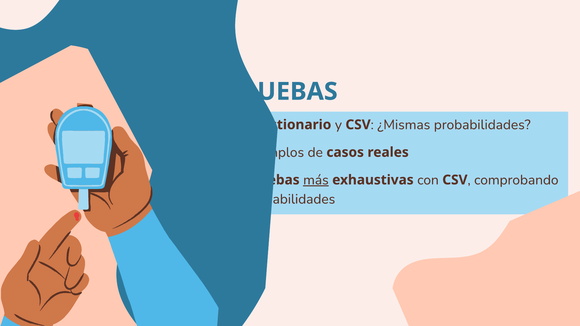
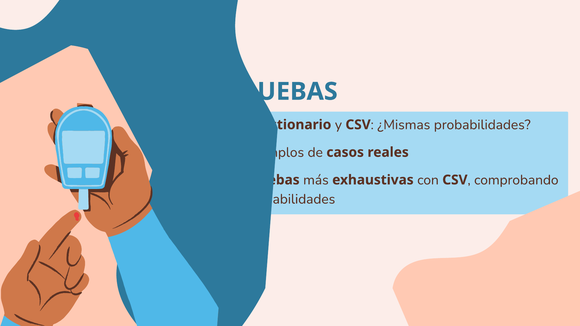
más underline: present -> none
